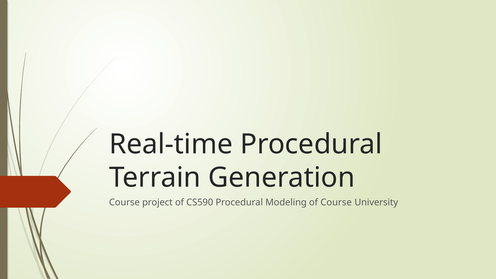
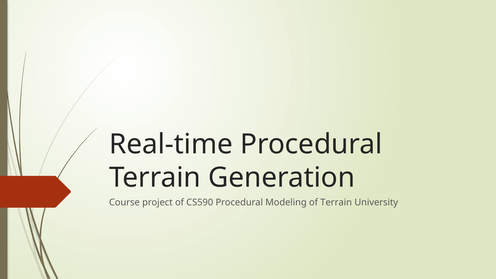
of Course: Course -> Terrain
